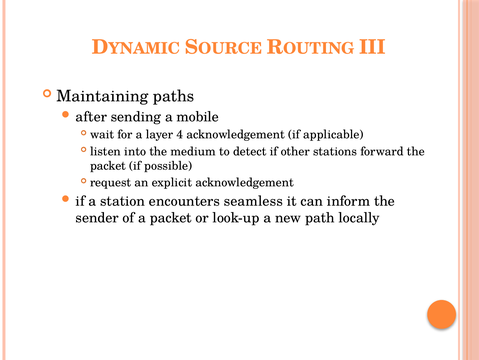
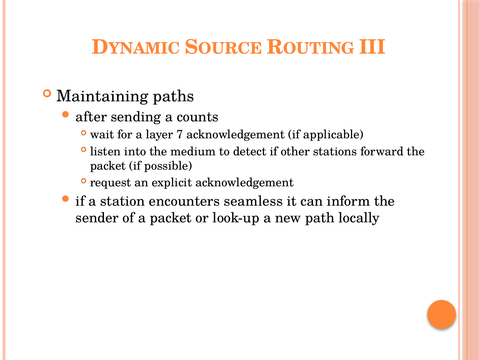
mobile: mobile -> counts
4: 4 -> 7
